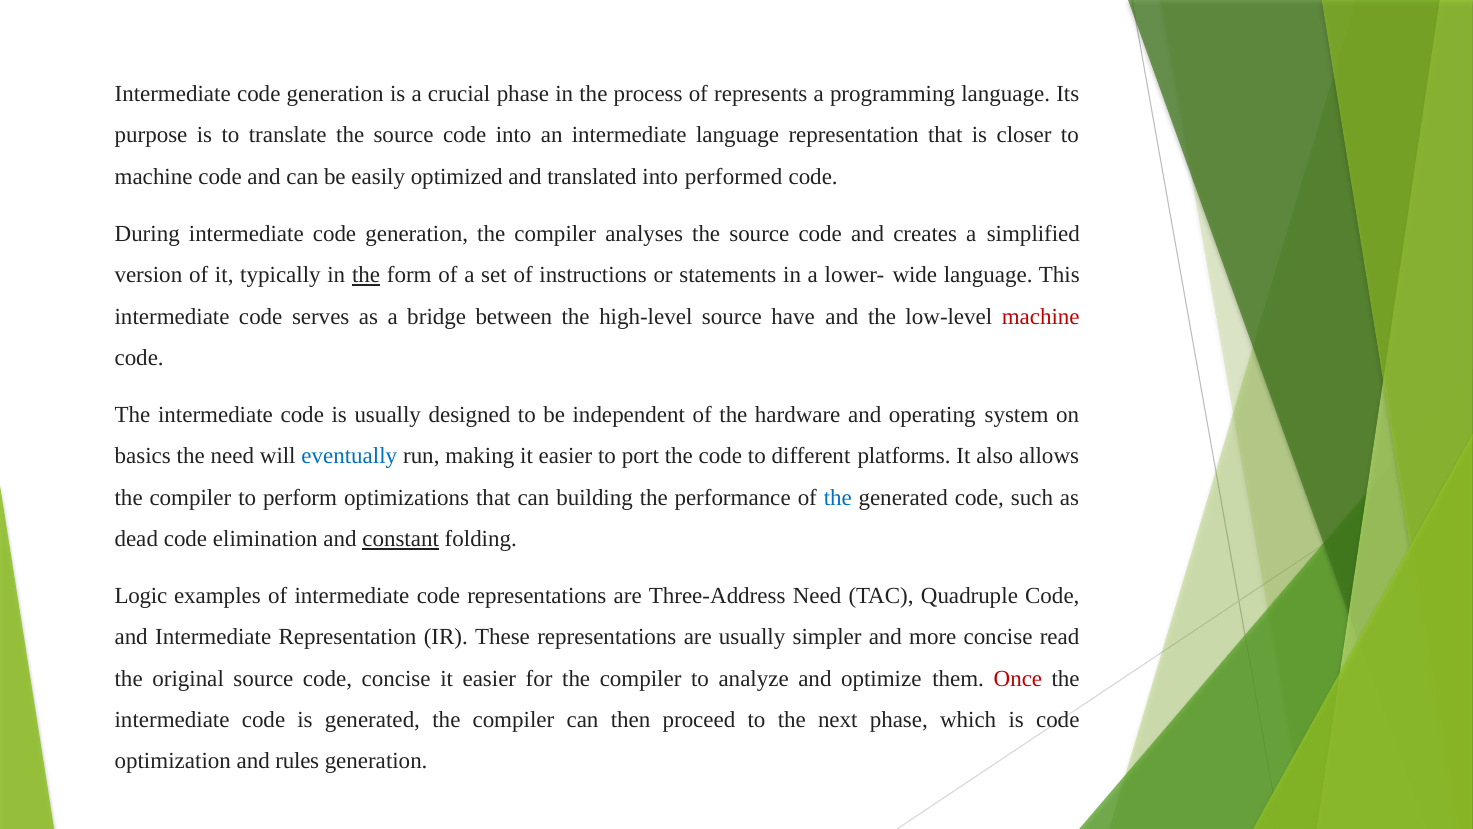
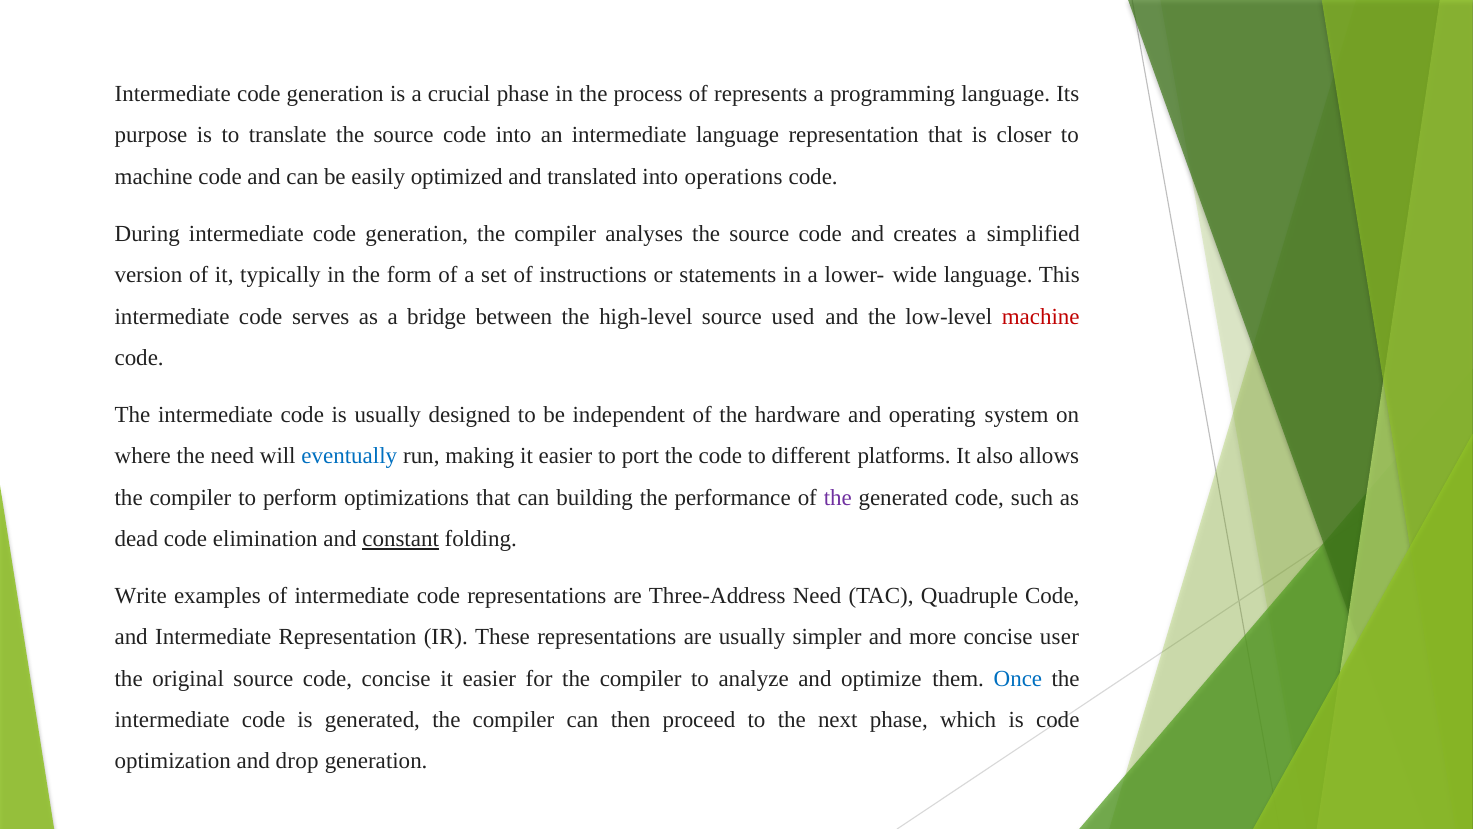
performed: performed -> operations
the at (366, 275) underline: present -> none
have: have -> used
basics: basics -> where
the at (838, 497) colour: blue -> purple
Logic: Logic -> Write
read: read -> user
Once colour: red -> blue
rules: rules -> drop
